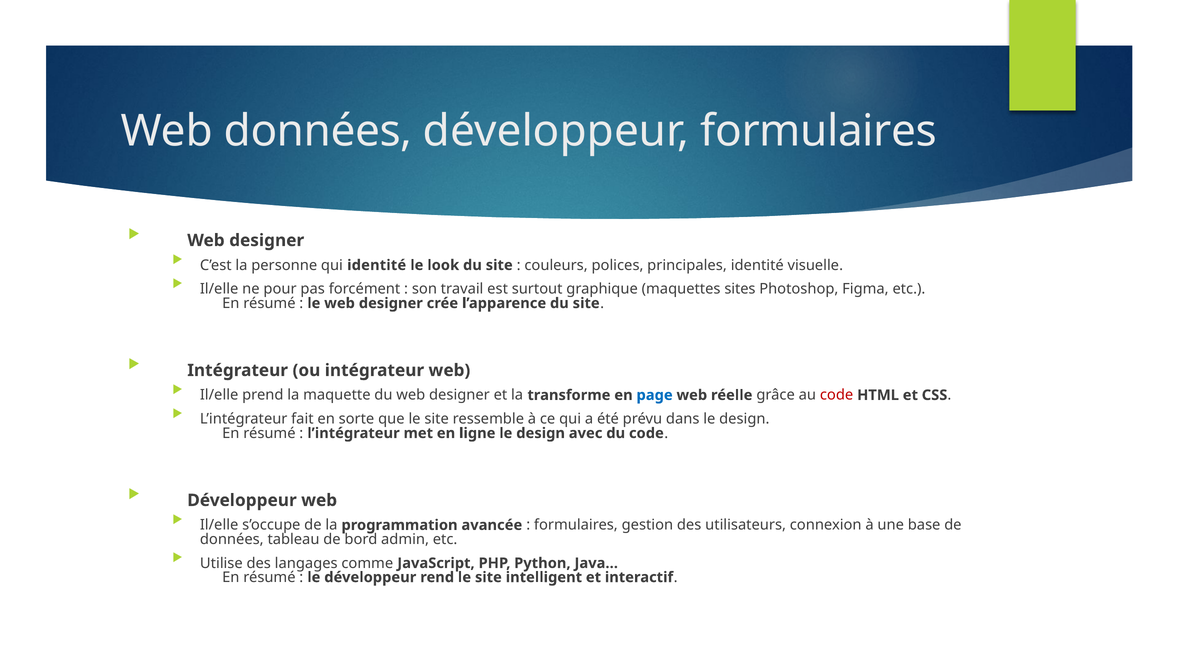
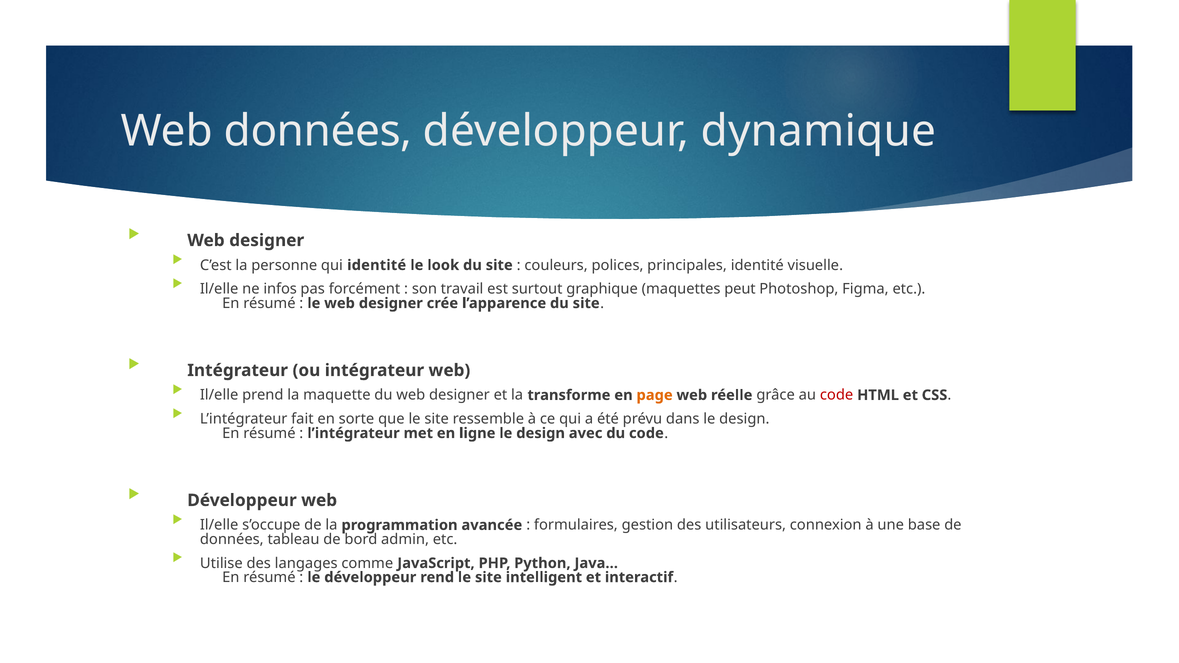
développeur formulaires: formulaires -> dynamique
pour: pour -> infos
sites: sites -> peut
page colour: blue -> orange
